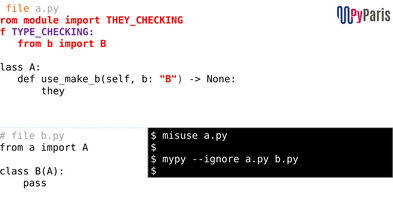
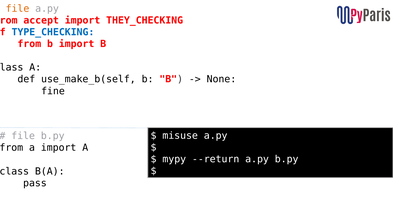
module: module -> accept
TYPE_CHECKING colour: purple -> blue
they: they -> fine
--ignore: --ignore -> --return
